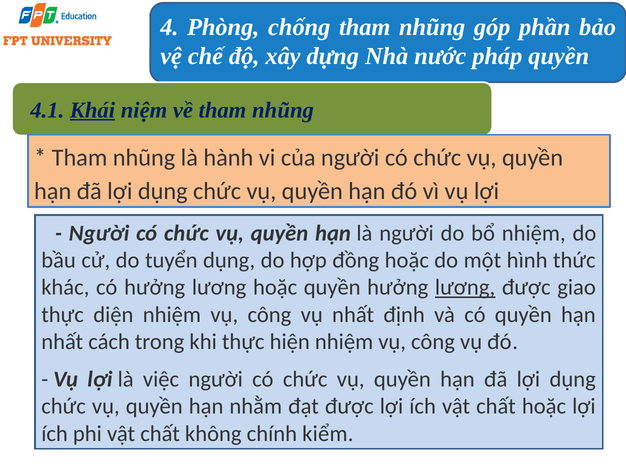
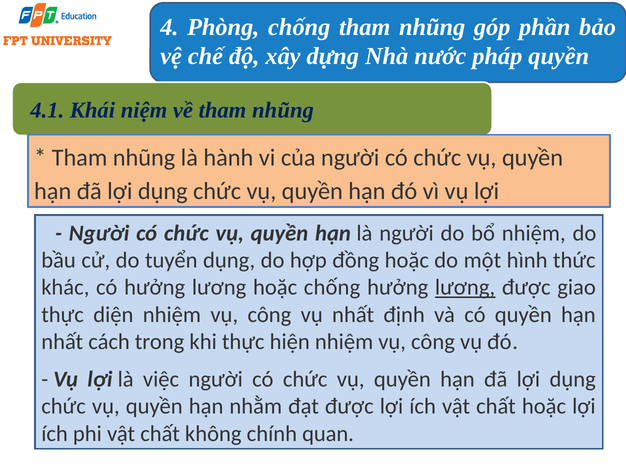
Khái underline: present -> none
hoặc quyền: quyền -> chống
kiểm: kiểm -> quan
